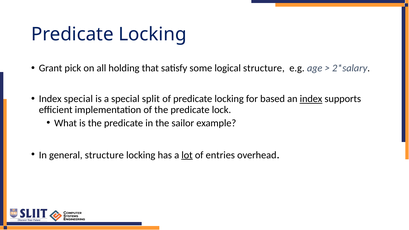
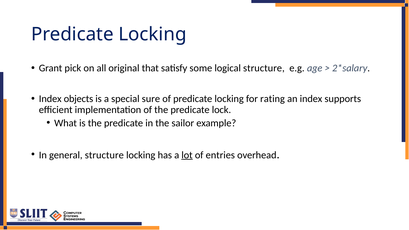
holding: holding -> original
Index special: special -> objects
split: split -> sure
based: based -> rating
index at (311, 99) underline: present -> none
